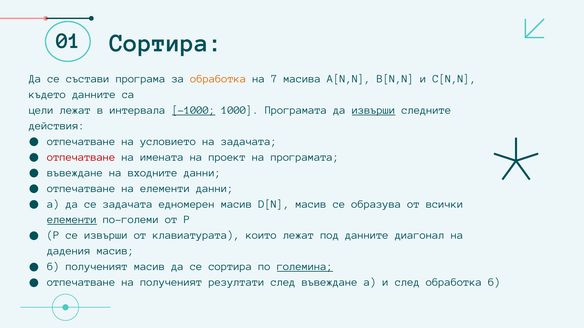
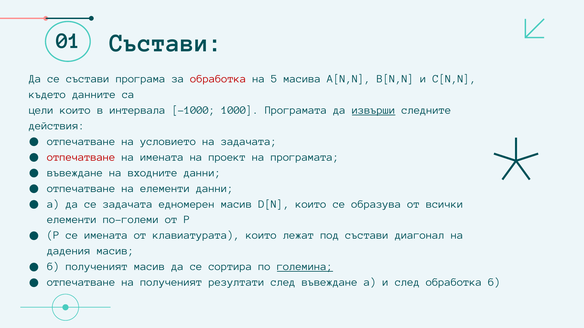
Сортира at (166, 43): Сортира -> Състави
обработка at (218, 79) colour: orange -> red
7: 7 -> 5
цели лежат: лежат -> които
-1000 underline: present -> none
D[N масив: масив -> които
елементи at (72, 220) underline: present -> none
се извърши: извърши -> имената
под данните: данните -> състави
